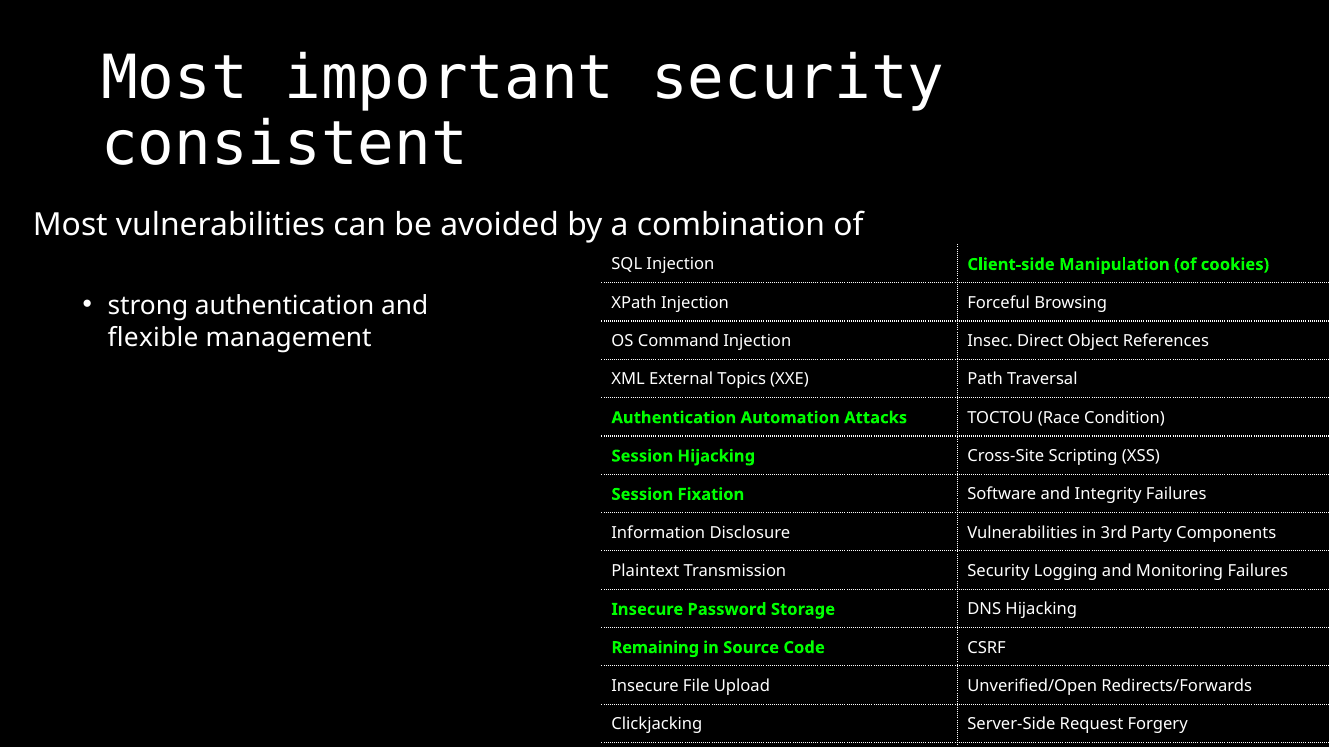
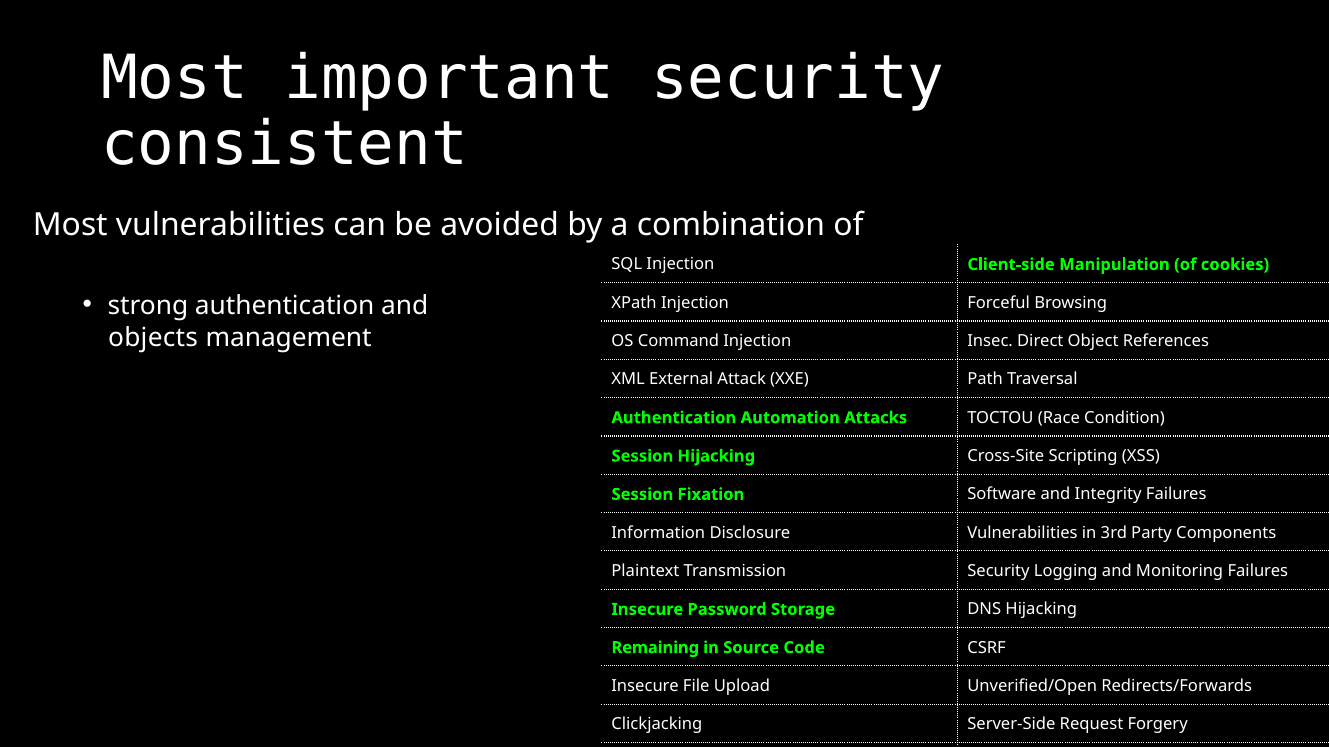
flexible: flexible -> objects
Topics: Topics -> Attack
